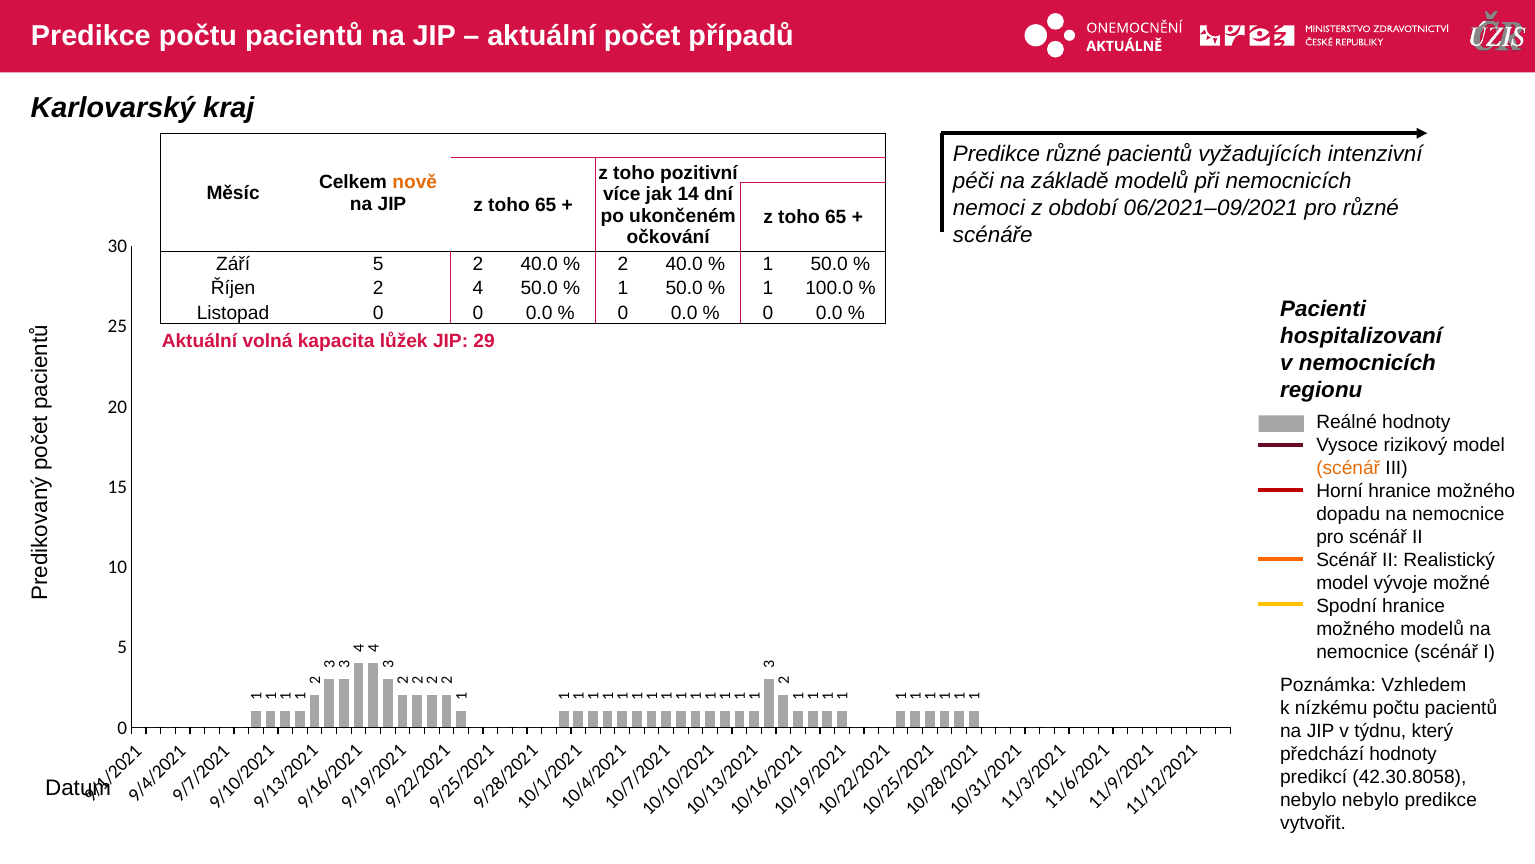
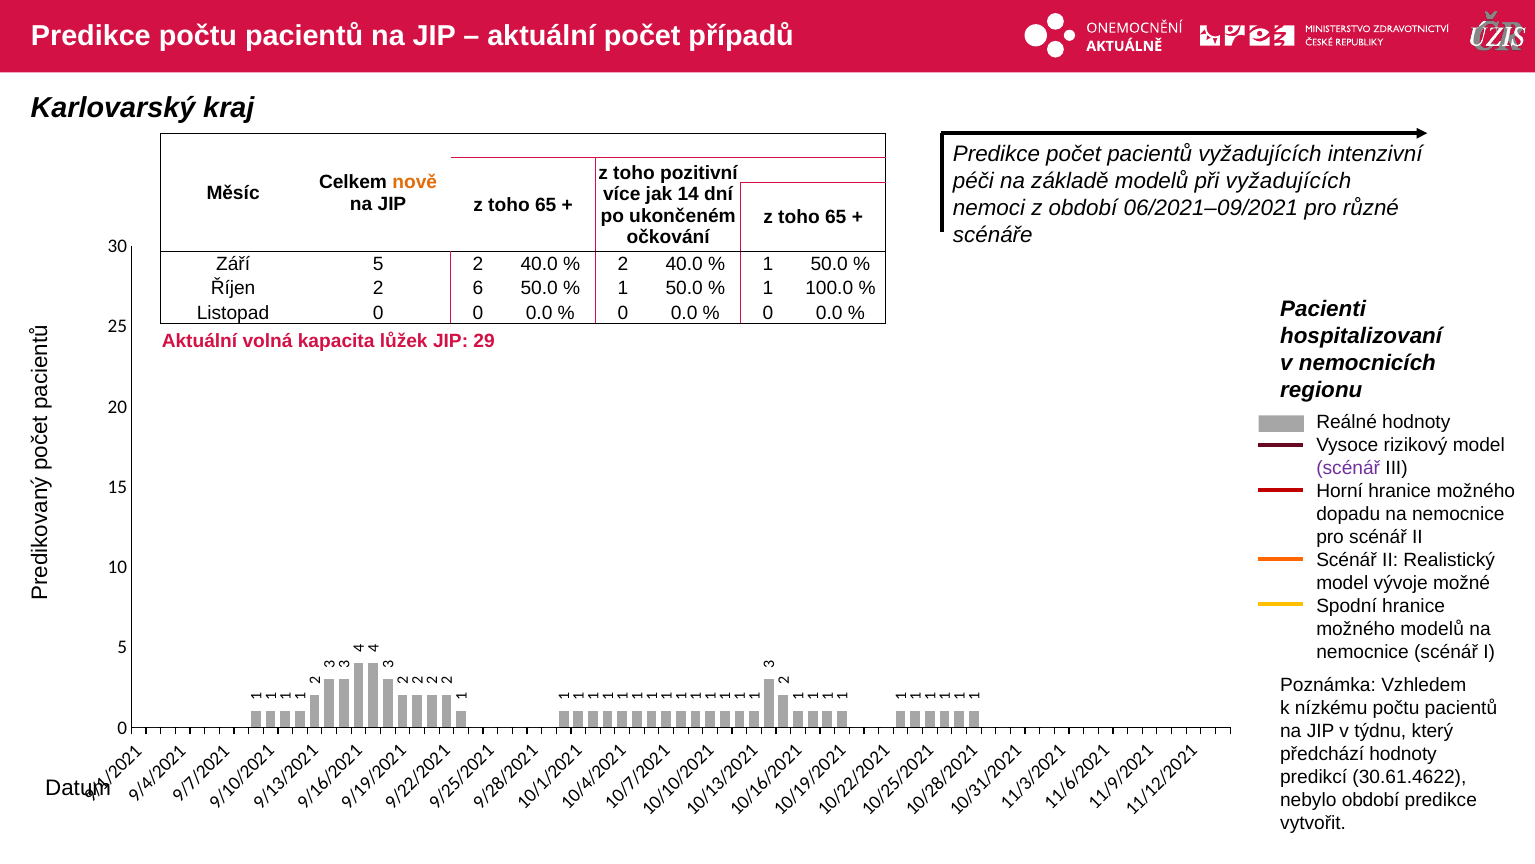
Predikce různé: různé -> počet
při nemocnicích: nemocnicích -> vyžadujících
2 4: 4 -> 6
scénář at (1348, 468) colour: orange -> purple
42.30.8058: 42.30.8058 -> 30.61.4622
nebylo nebylo: nebylo -> období
